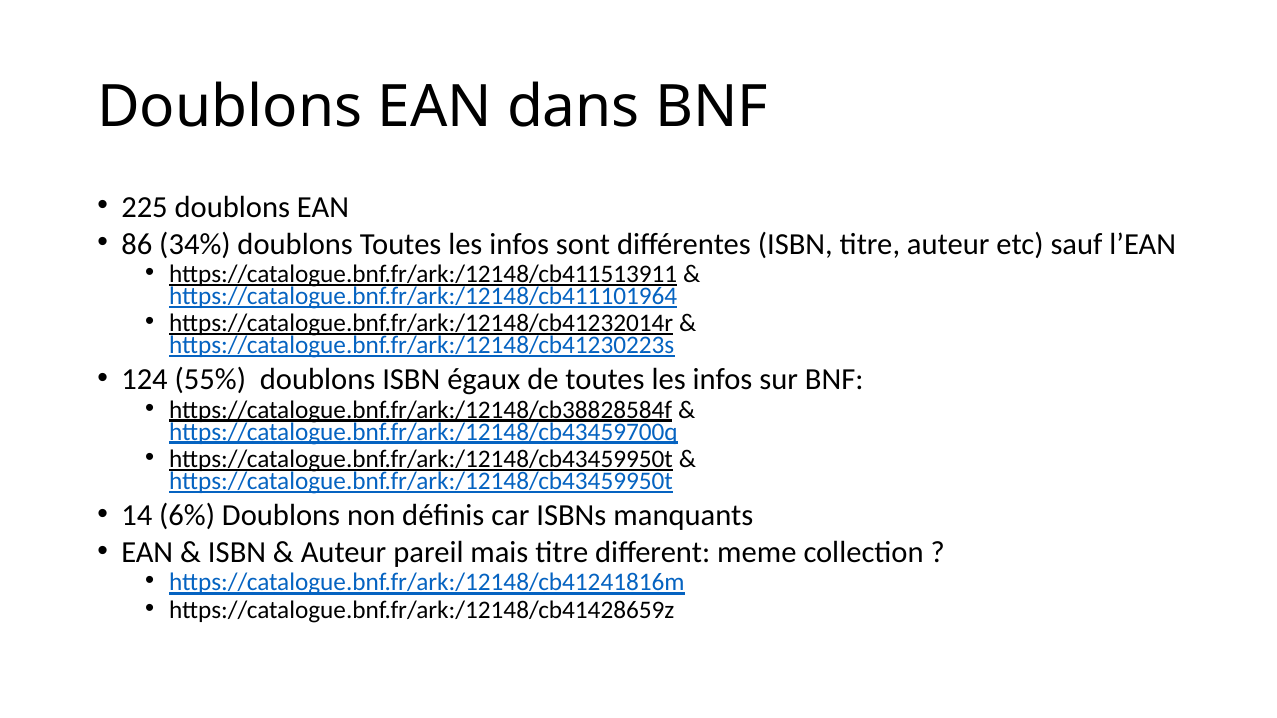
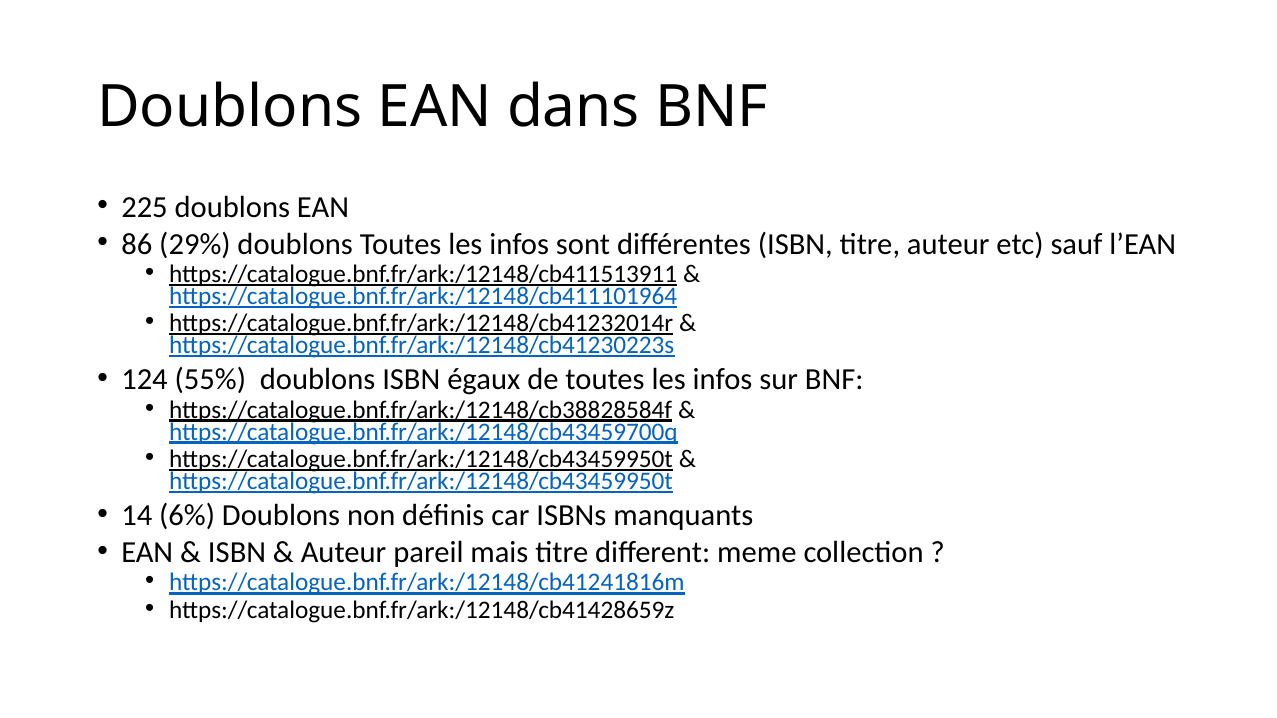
34%: 34% -> 29%
